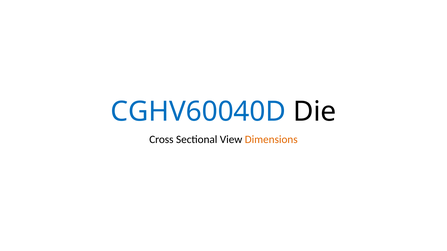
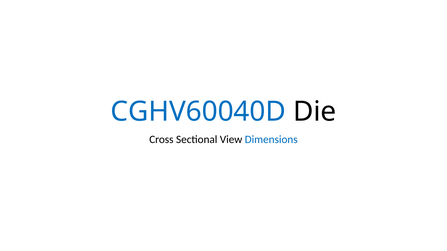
Dimensions colour: orange -> blue
